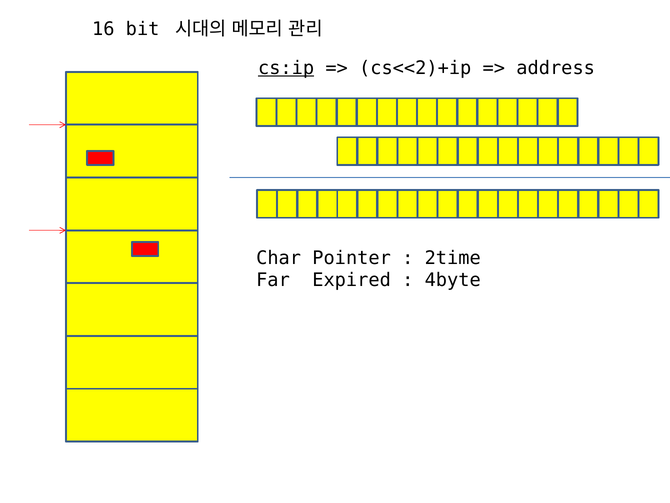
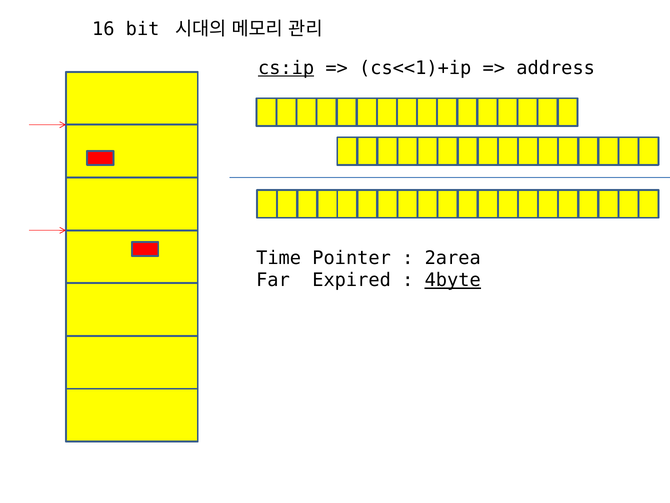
cs<<2)+ip: cs<<2)+ip -> cs<<1)+ip
Char: Char -> Time
2time: 2time -> 2area
4byte underline: none -> present
